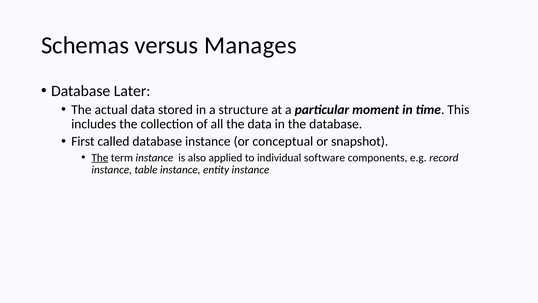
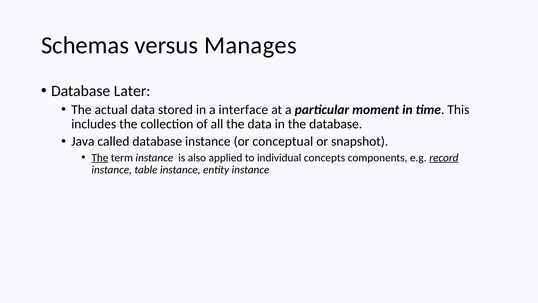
structure: structure -> interface
First: First -> Java
software: software -> concepts
record underline: none -> present
